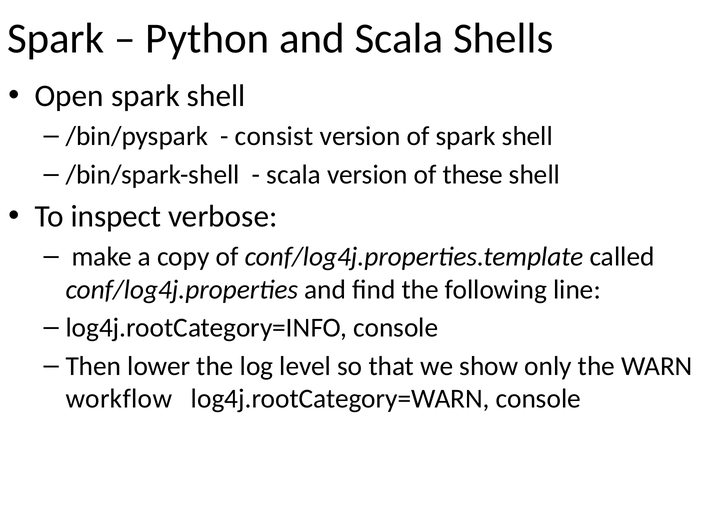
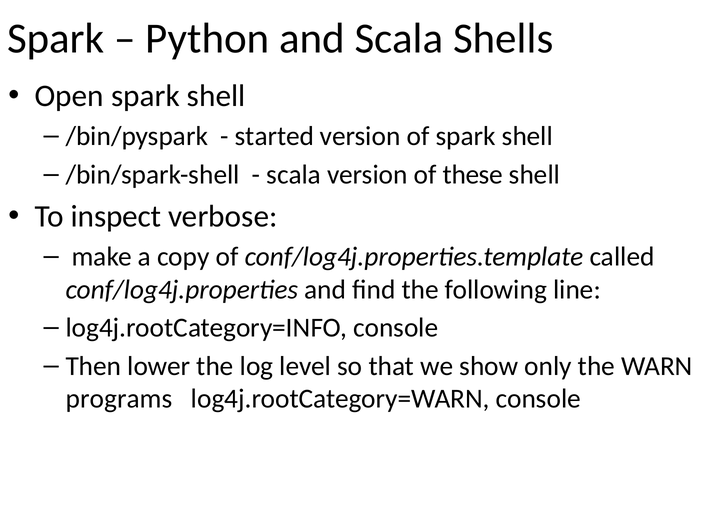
consist: consist -> started
workflow: workflow -> programs
